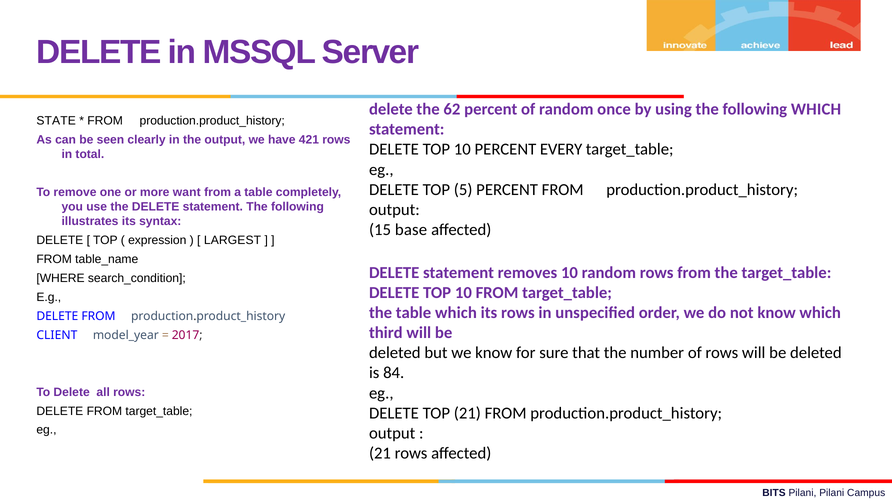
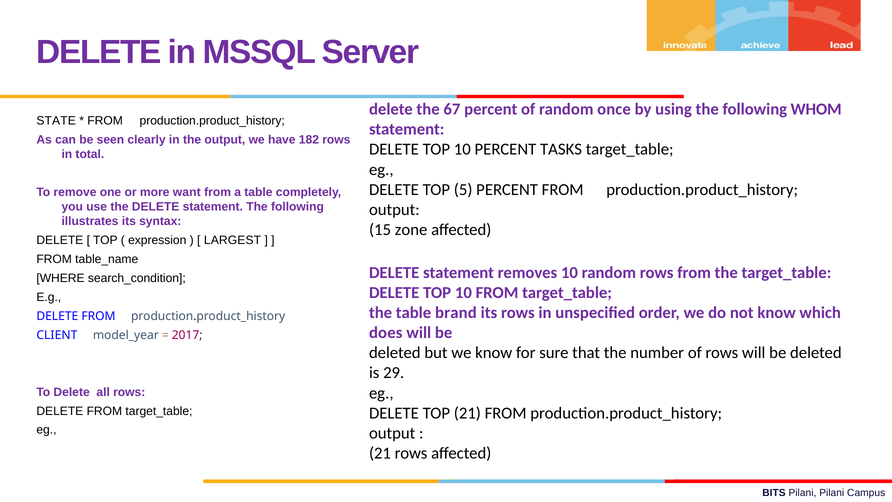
62: 62 -> 67
following WHICH: WHICH -> WHOM
421: 421 -> 182
EVERY: EVERY -> TASKS
base: base -> zone
table which: which -> brand
third: third -> does
84: 84 -> 29
